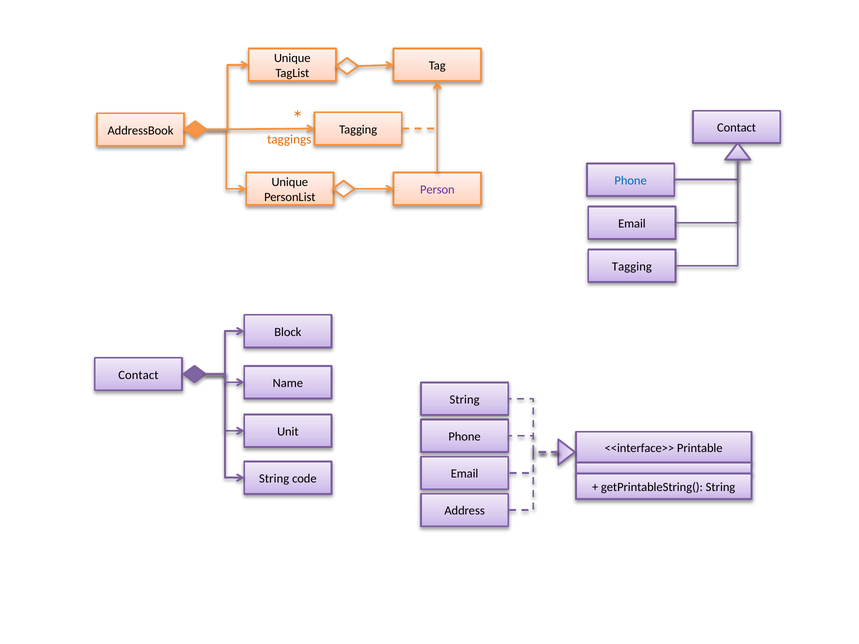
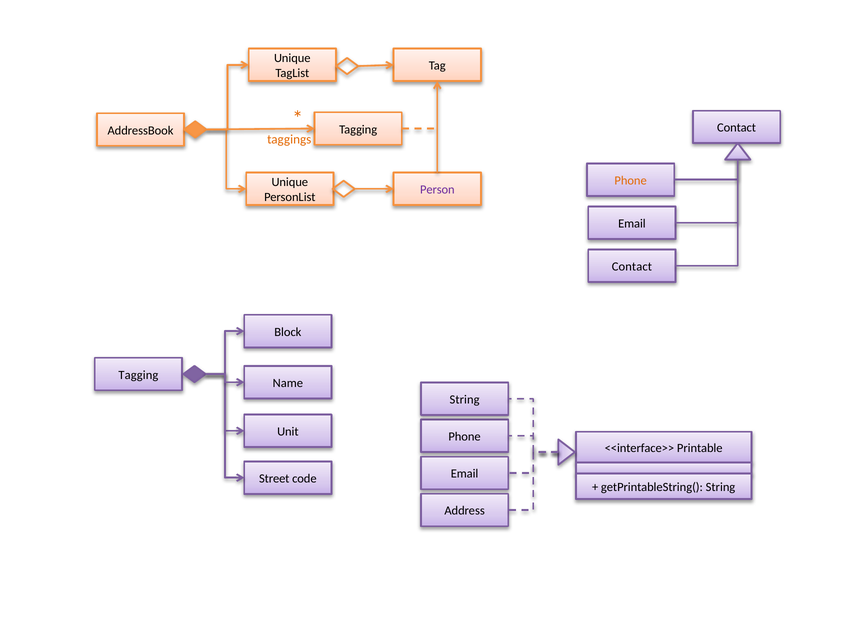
Phone at (631, 181) colour: blue -> orange
Tagging at (632, 267): Tagging -> Contact
Contact at (138, 375): Contact -> Tagging
String at (274, 479): String -> Street
